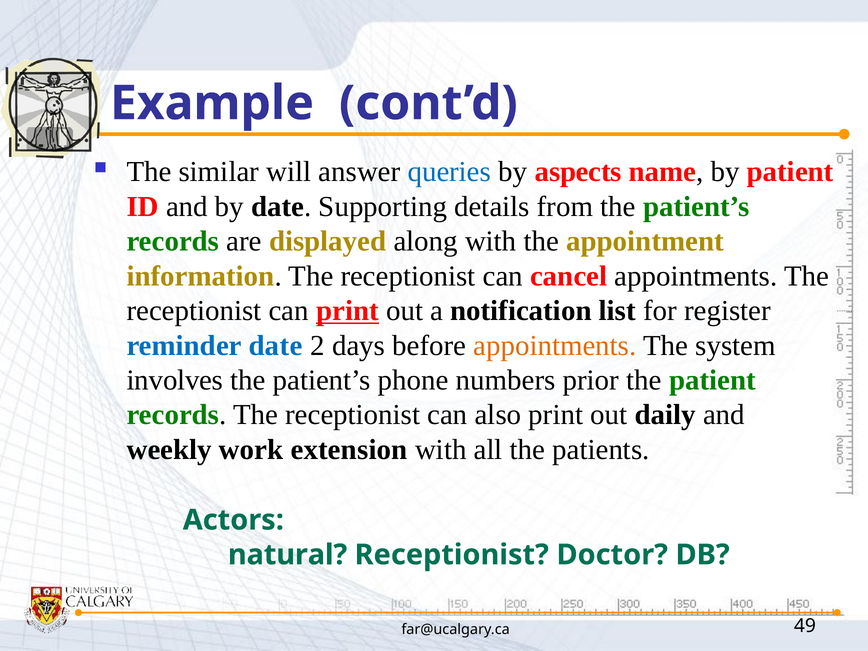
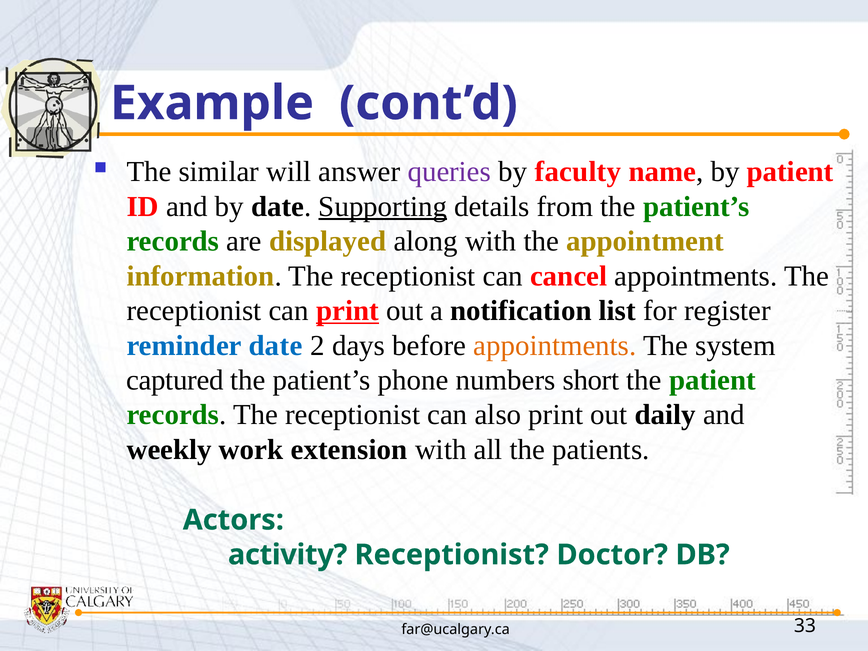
queries colour: blue -> purple
aspects: aspects -> faculty
Supporting underline: none -> present
involves: involves -> captured
prior: prior -> short
natural: natural -> activity
49: 49 -> 33
